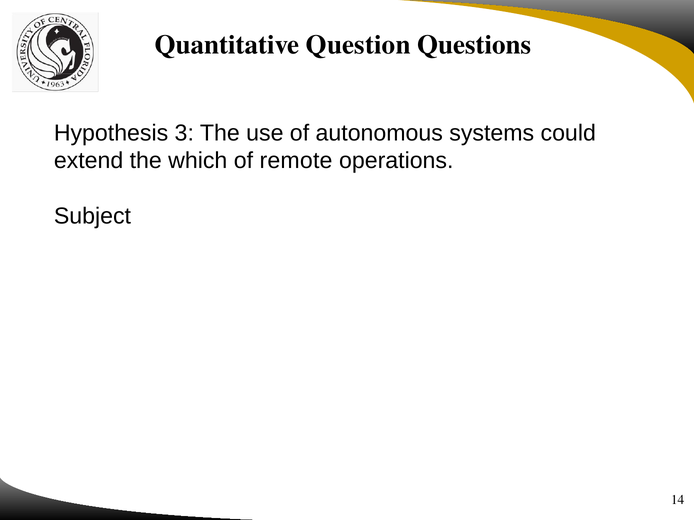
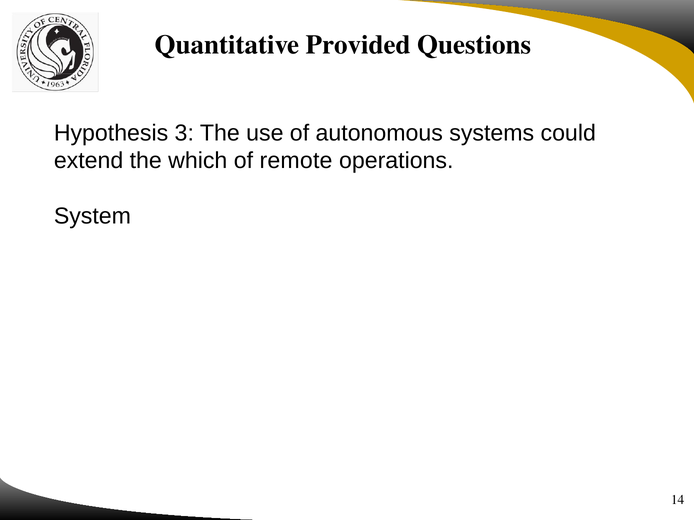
Question: Question -> Provided
Subject: Subject -> System
